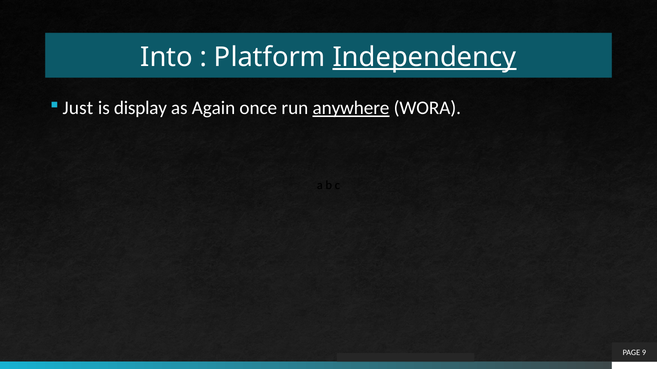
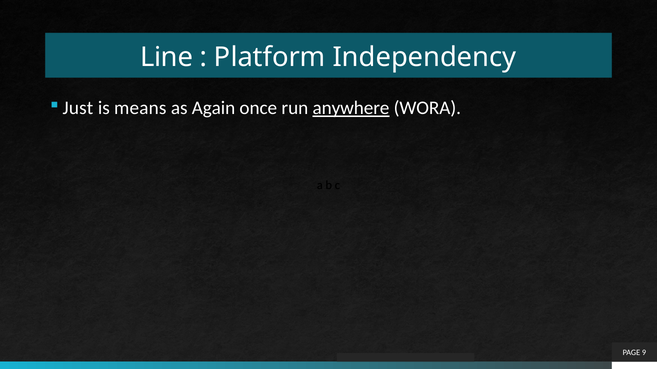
Into: Into -> Line
Independency underline: present -> none
display: display -> means
